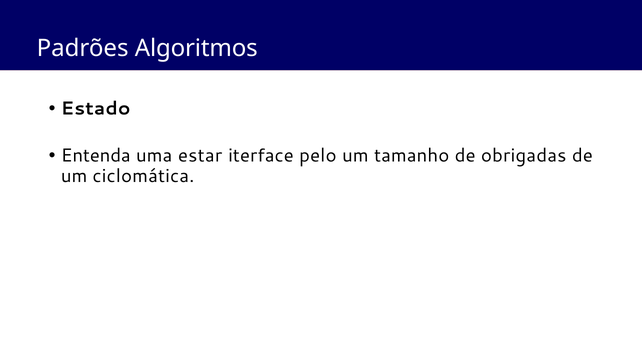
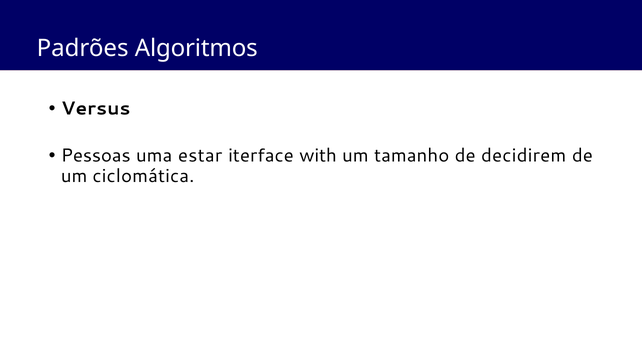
Estado: Estado -> Versus
Entenda: Entenda -> Pessoas
pelo: pelo -> with
obrigadas: obrigadas -> decidirem
